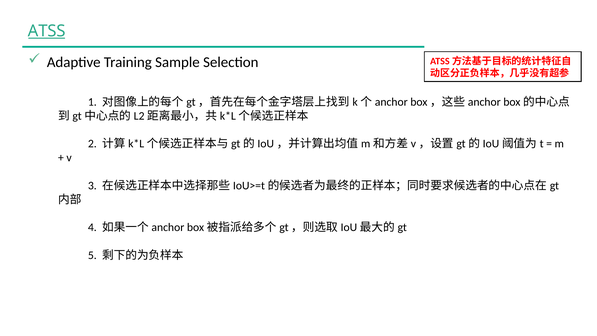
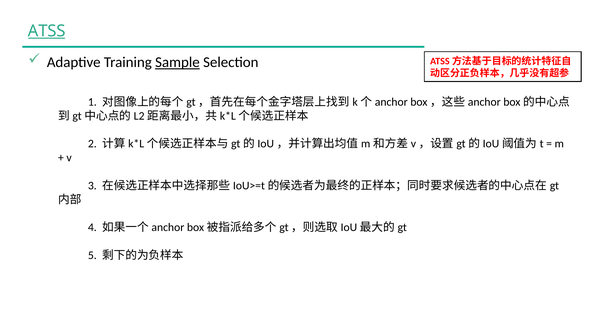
Sample underline: none -> present
